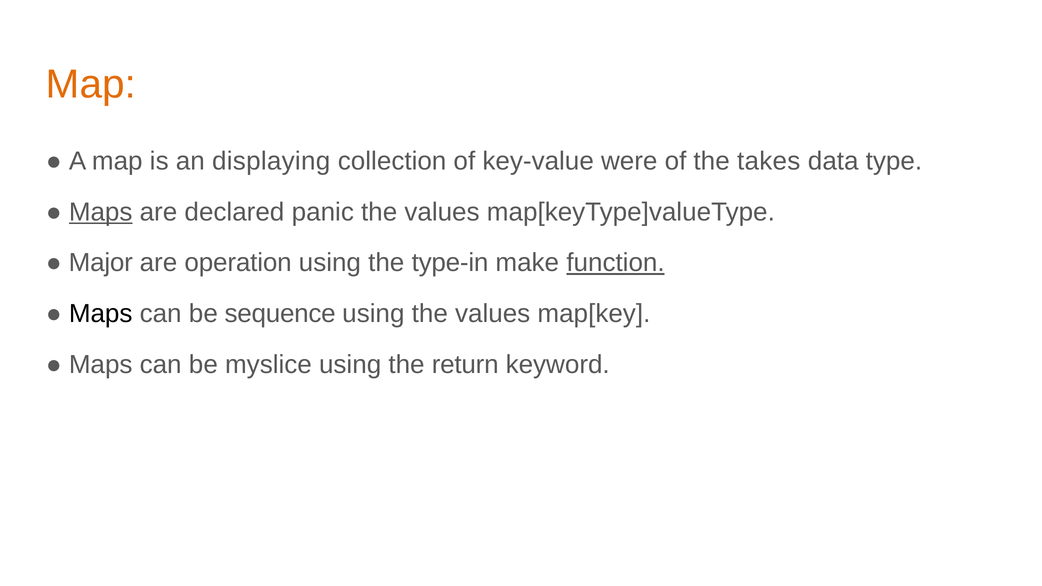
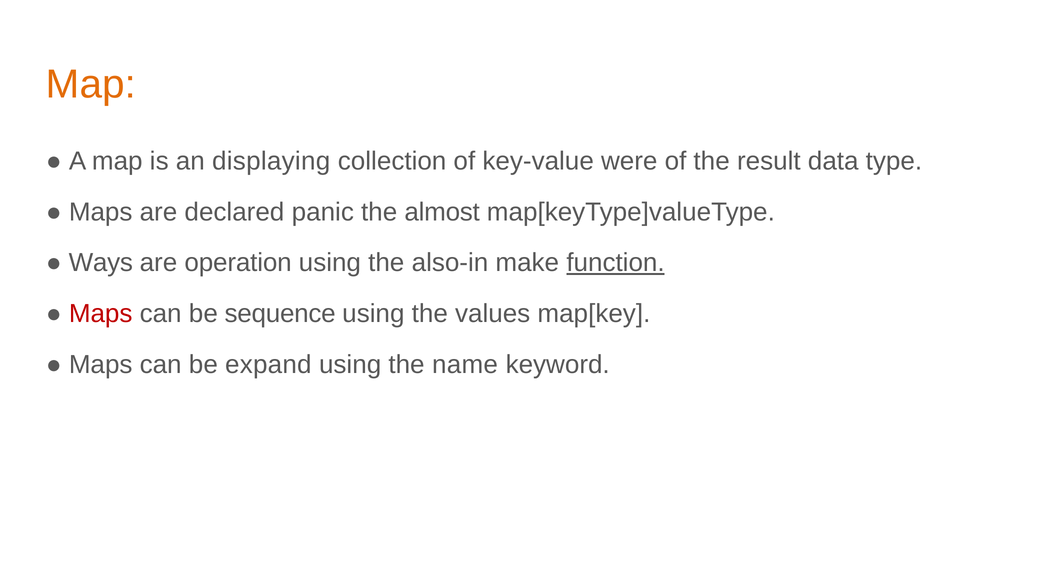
takes: takes -> result
Maps at (101, 212) underline: present -> none
values at (442, 212): values -> almost
Major: Major -> Ways
type-in: type-in -> also-in
Maps at (101, 314) colour: black -> red
myslice: myslice -> expand
return: return -> name
